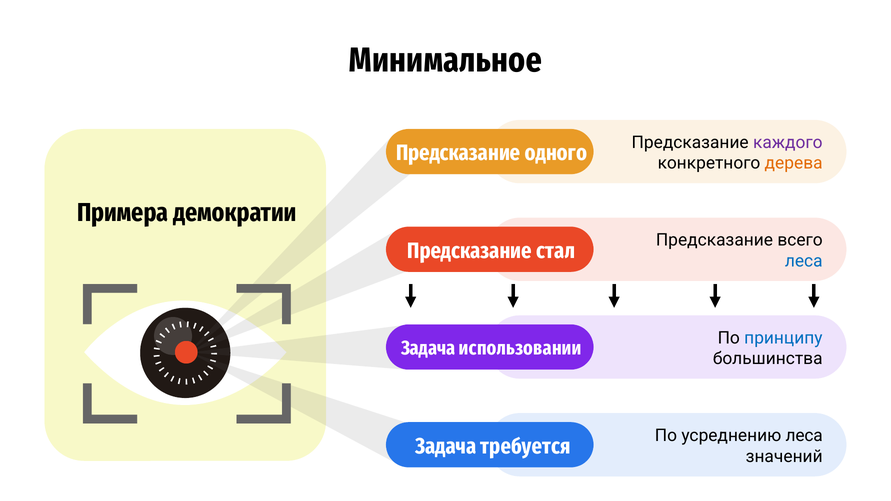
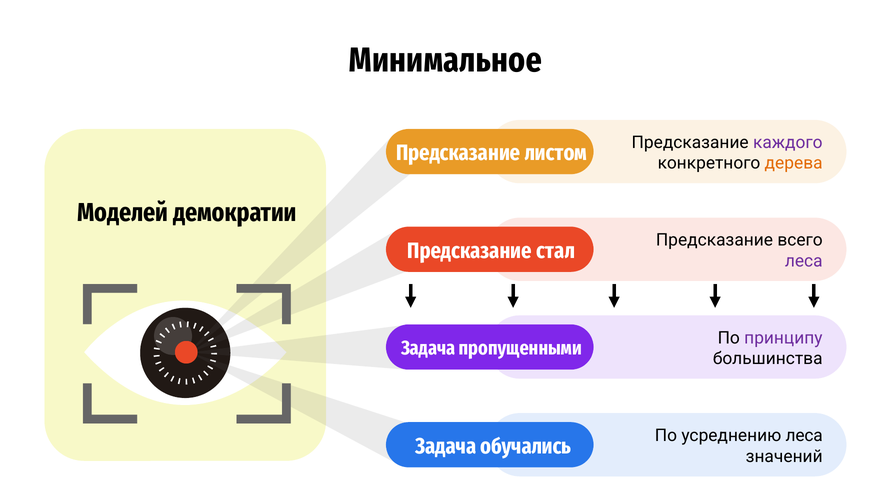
одного: одного -> листом
Примера: Примера -> Моделей
леса at (804, 261) colour: blue -> purple
принципу colour: blue -> purple
использовании: использовании -> пропущенными
требуется: требуется -> обучались
